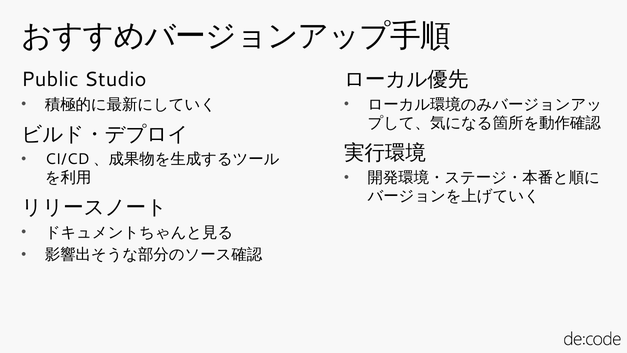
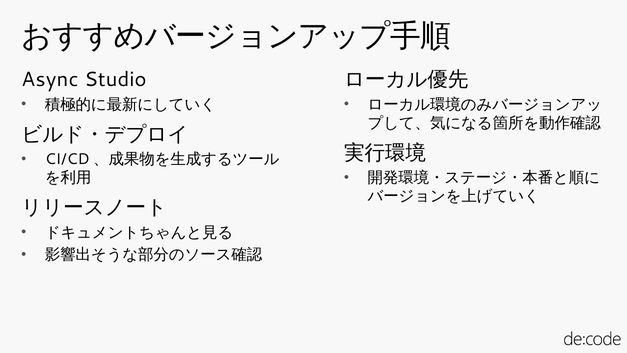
Public: Public -> Async
